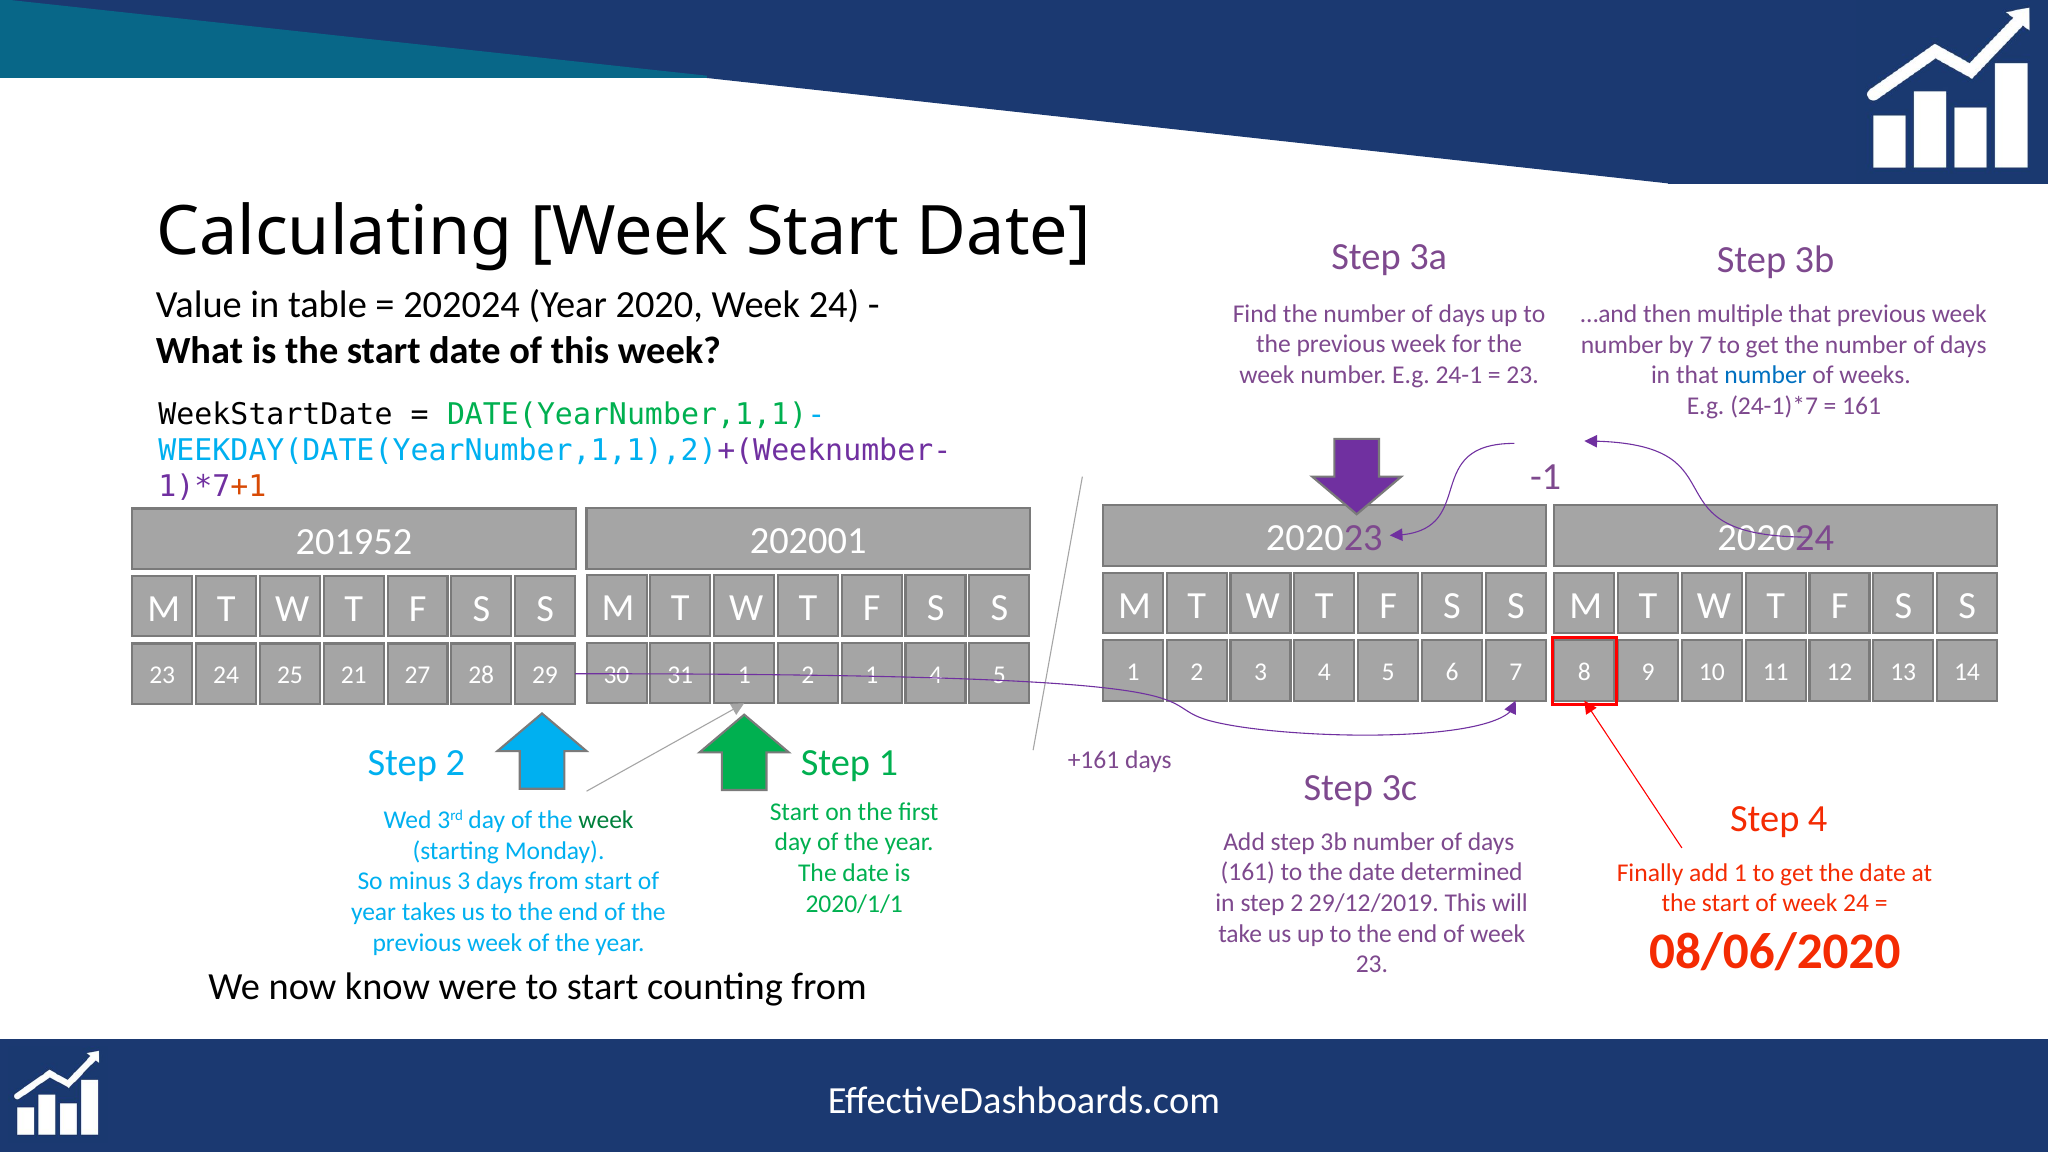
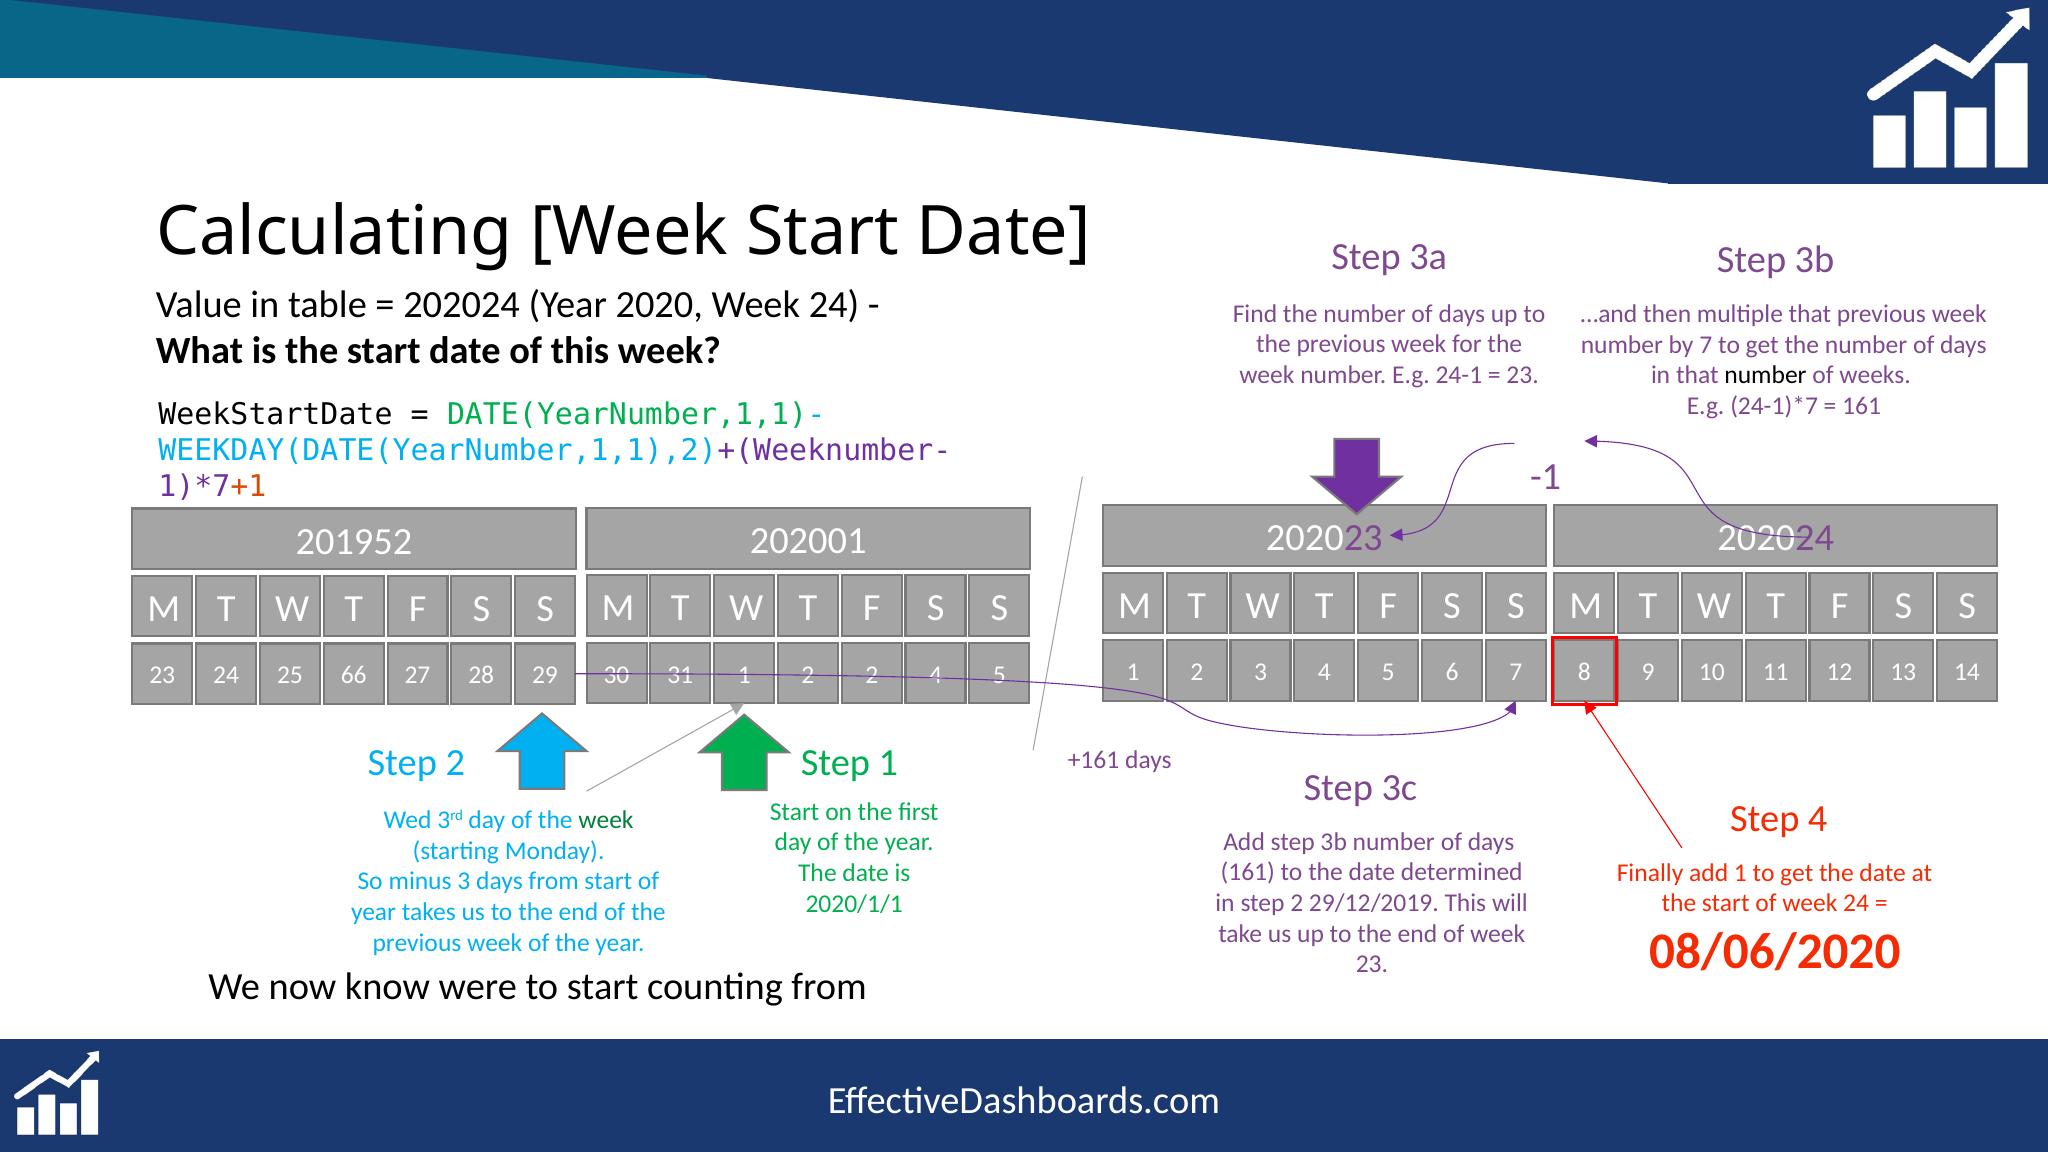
number at (1766, 375) colour: blue -> black
2 1: 1 -> 2
21: 21 -> 66
